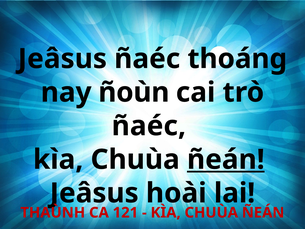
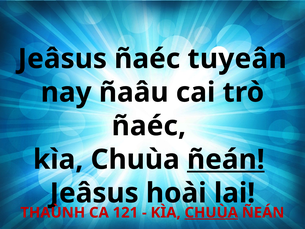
thoáng: thoáng -> tuyeân
ñoùn: ñoùn -> ñaâu
CHUÙA at (211, 212) underline: none -> present
